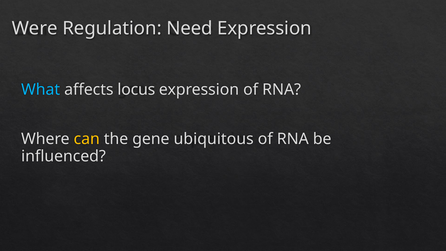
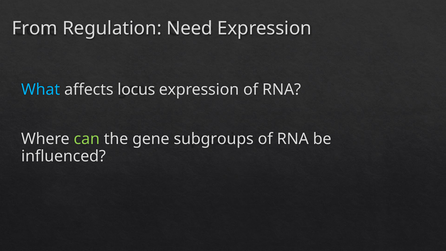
Were: Were -> From
can colour: yellow -> light green
ubiquitous: ubiquitous -> subgroups
